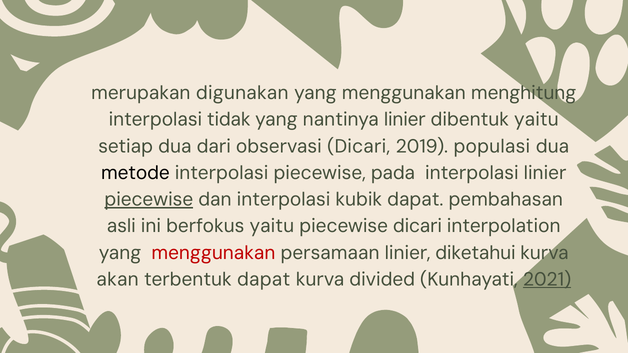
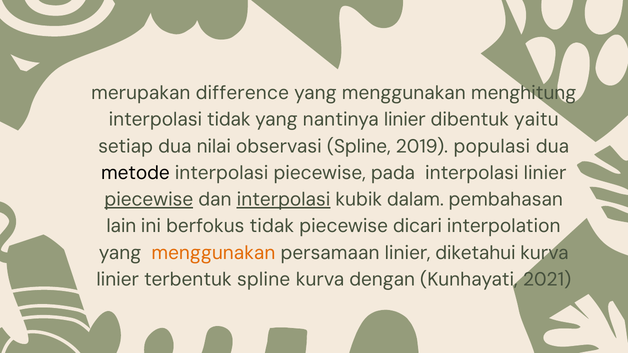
digunakan: digunakan -> difference
dari: dari -> nilai
observasi Dicari: Dicari -> Spline
interpolasi at (284, 200) underline: none -> present
kubik dapat: dapat -> dalam
asli: asli -> lain
berfokus yaitu: yaitu -> tidak
menggunakan at (213, 253) colour: red -> orange
akan at (118, 280): akan -> linier
terbentuk dapat: dapat -> spline
divided: divided -> dengan
2021 underline: present -> none
